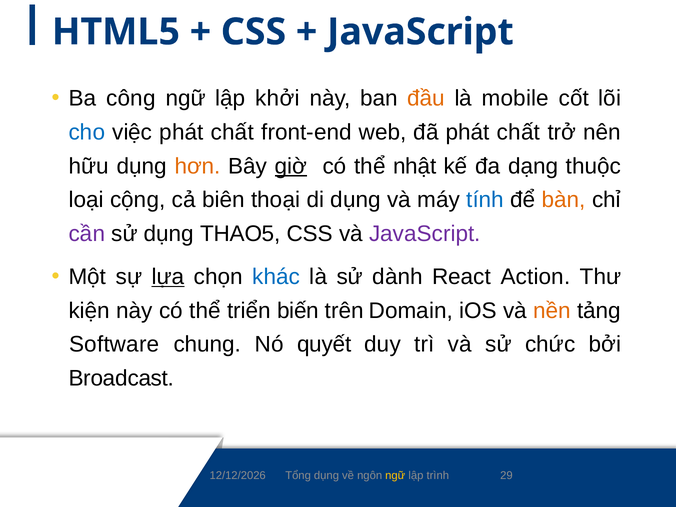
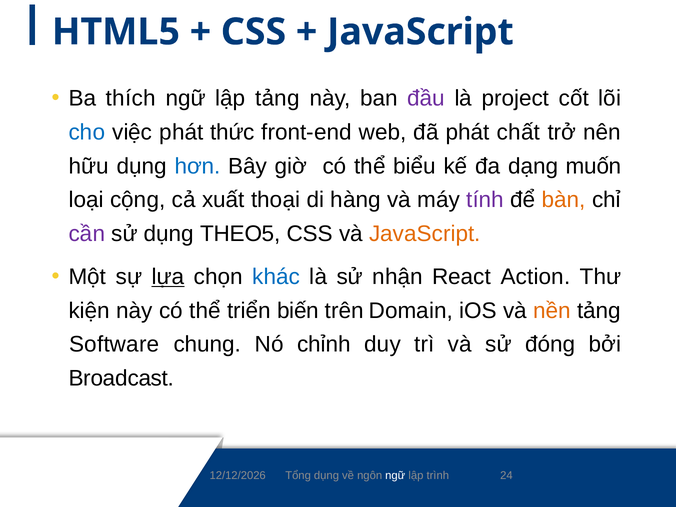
công: công -> thích
lập khởi: khởi -> tảng
đầu colour: orange -> purple
mobile: mobile -> project
việc phát chất: chất -> thức
hơn colour: orange -> blue
giờ underline: present -> none
nhật: nhật -> biểu
thuộc: thuộc -> muốn
biên: biên -> xuất
di dụng: dụng -> hàng
tính colour: blue -> purple
THAO5: THAO5 -> THEO5
JavaScript at (425, 234) colour: purple -> orange
dành: dành -> nhận
quyết: quyết -> chỉnh
chức: chức -> đóng
ngữ at (395, 476) colour: yellow -> white
29: 29 -> 24
